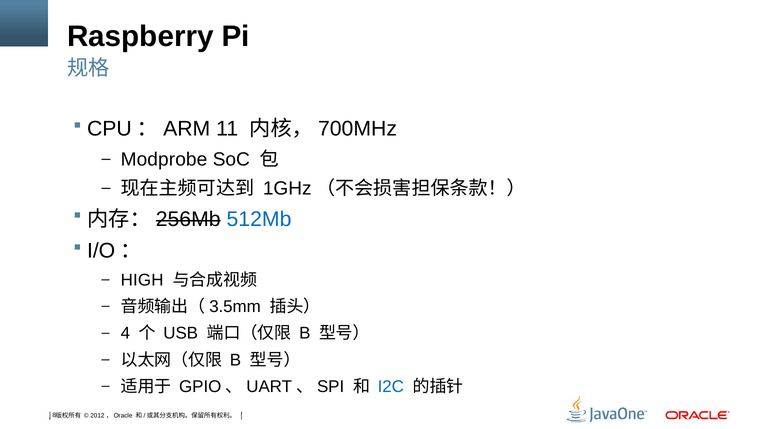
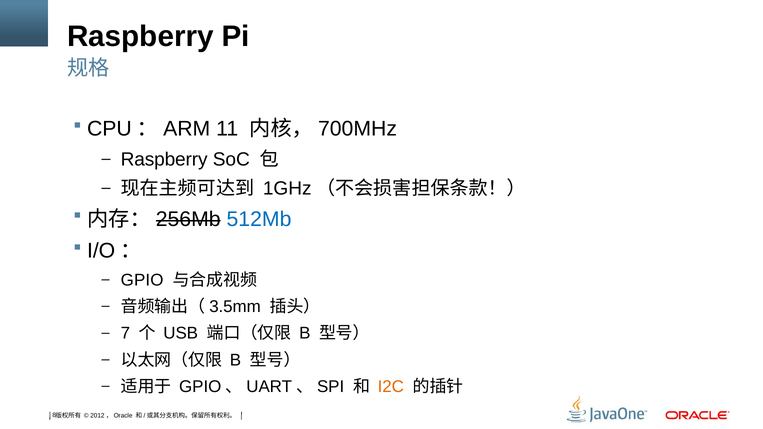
Modprobe at (164, 159): Modprobe -> Raspberry
HIGH: HIGH -> GPIO
4: 4 -> 7
I2C colour: blue -> orange
